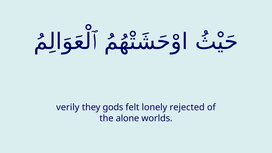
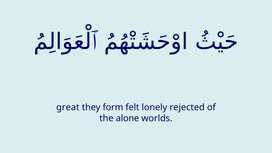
verily: verily -> great
gods: gods -> form
